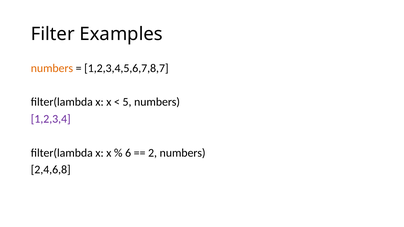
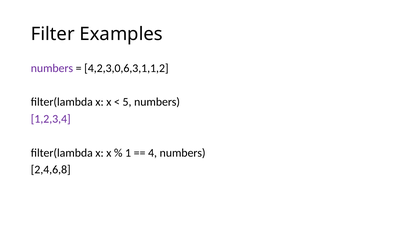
numbers at (52, 68) colour: orange -> purple
1,2,3,4,5,6,7,8,7: 1,2,3,4,5,6,7,8,7 -> 4,2,3,0,6,3,1,1,2
6: 6 -> 1
2: 2 -> 4
